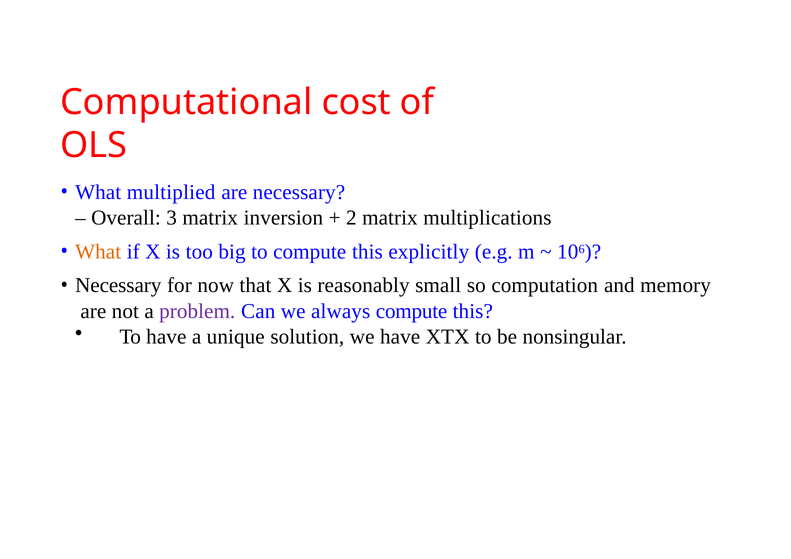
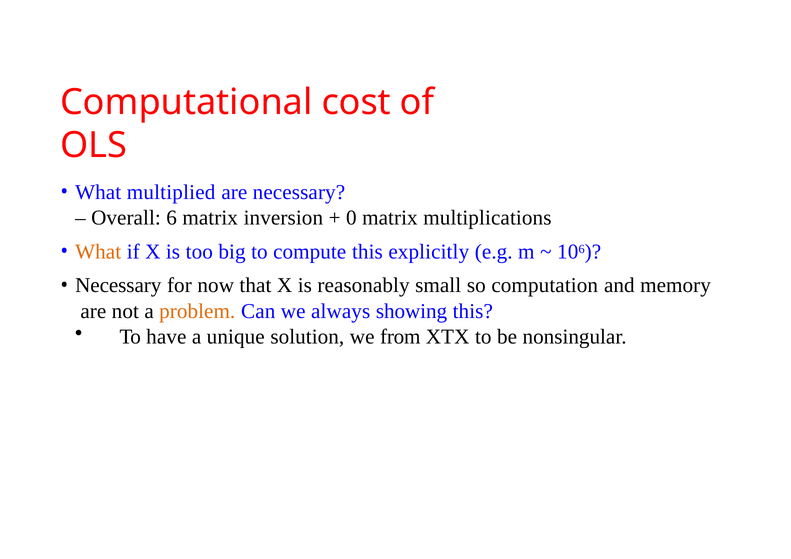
3: 3 -> 6
2: 2 -> 0
problem colour: purple -> orange
always compute: compute -> showing
we have: have -> from
